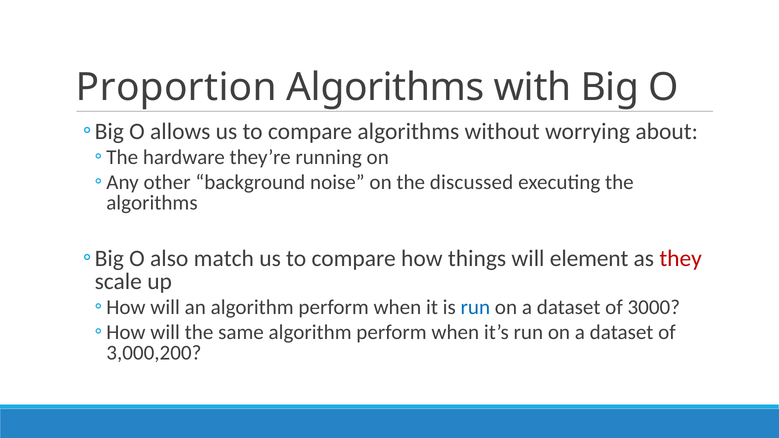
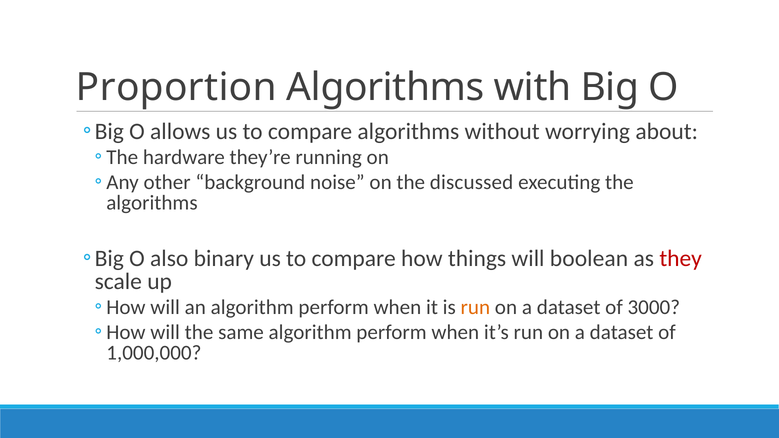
match: match -> binary
element: element -> boolean
run at (475, 308) colour: blue -> orange
3,000,200: 3,000,200 -> 1,000,000
